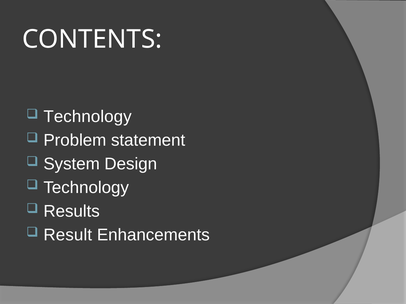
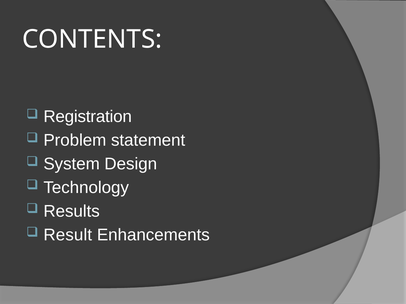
Technology at (88, 117): Technology -> Registration
